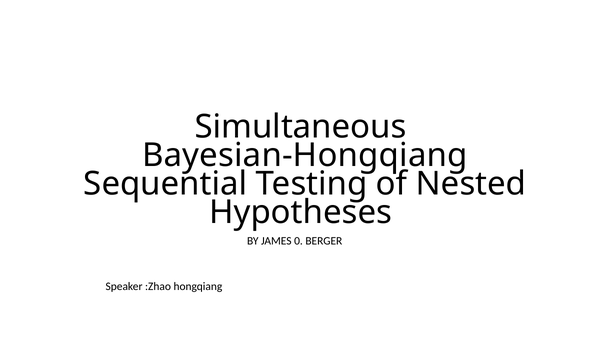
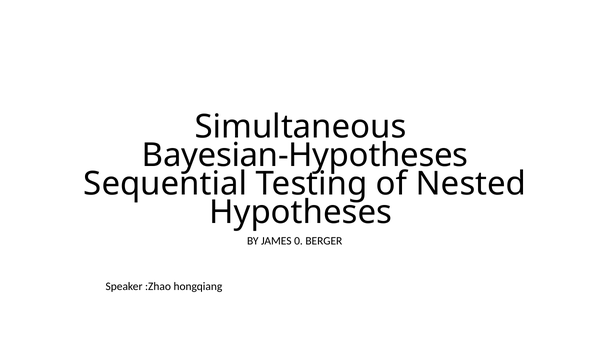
Bayesian-Hongqiang: Bayesian-Hongqiang -> Bayesian-Hypotheses
